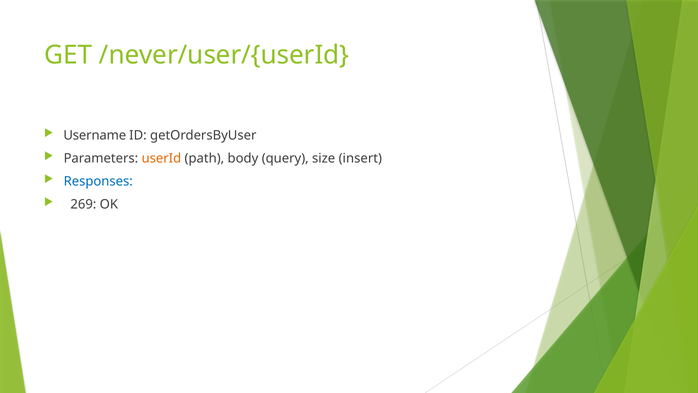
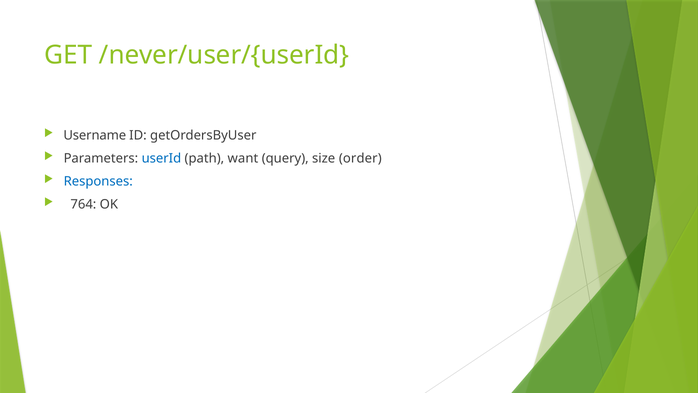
userId colour: orange -> blue
body: body -> want
insert: insert -> order
269: 269 -> 764
